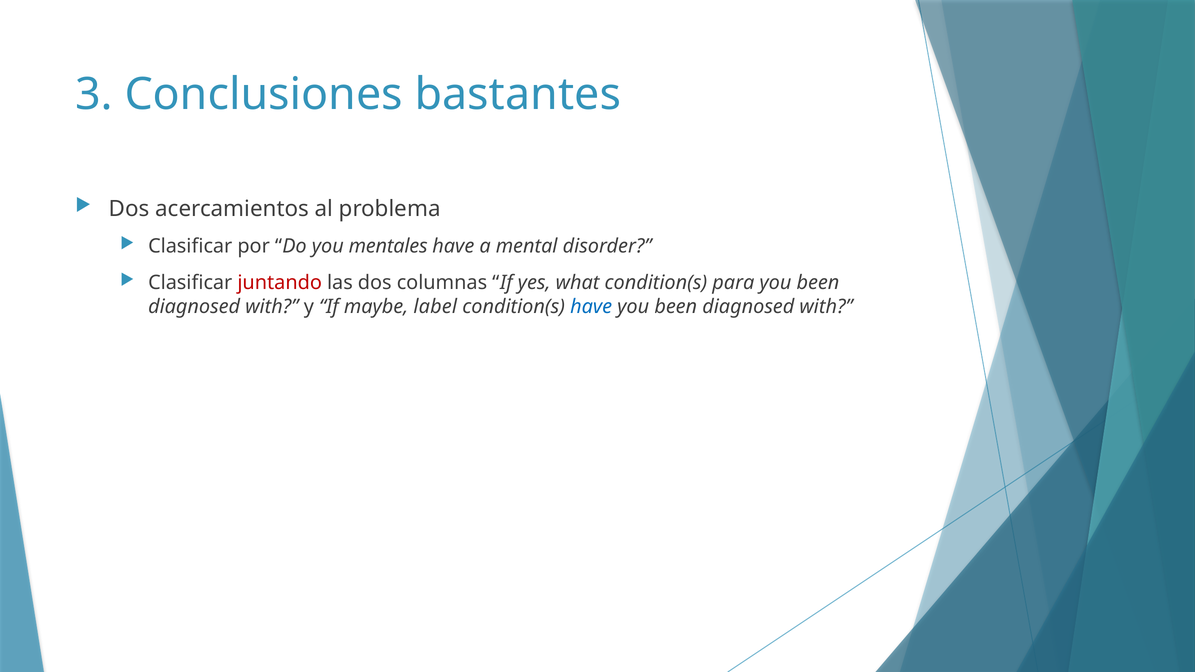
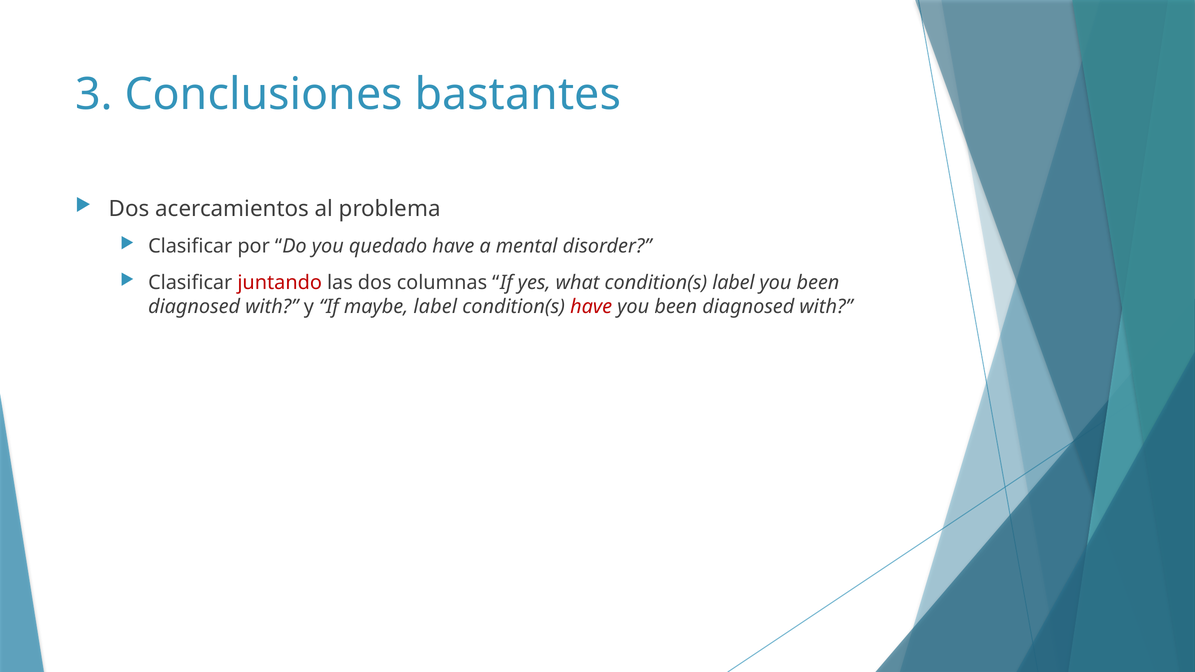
mentales: mentales -> quedado
condition(s para: para -> label
have at (591, 307) colour: blue -> red
